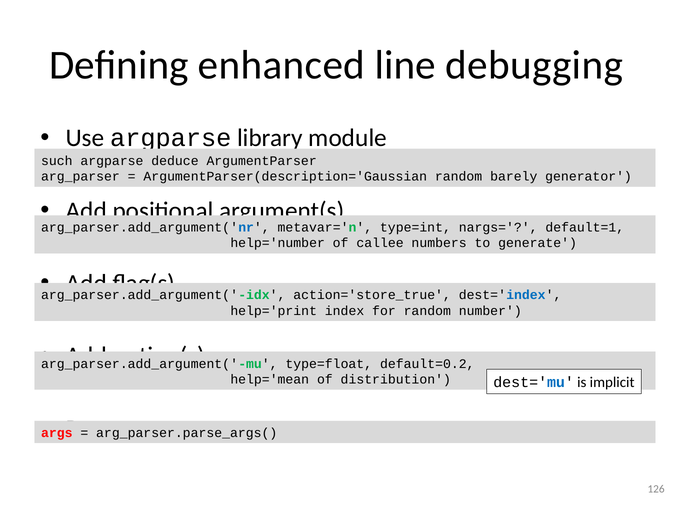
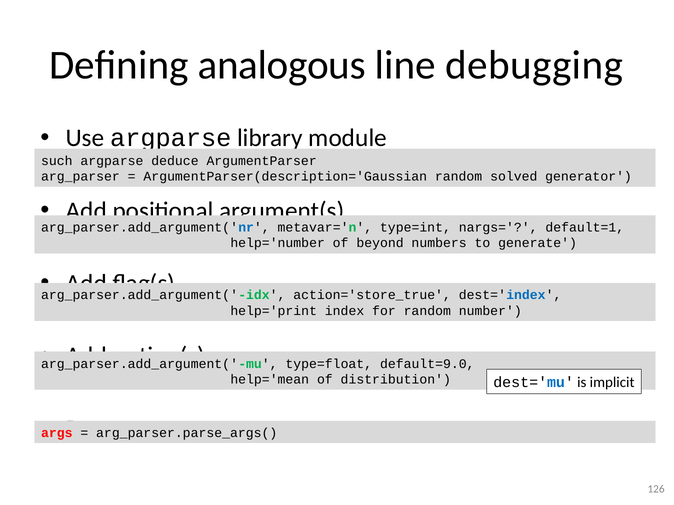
enhanced: enhanced -> analogous
barely: barely -> solved
callee: callee -> beyond
default=0.2: default=0.2 -> default=9.0
